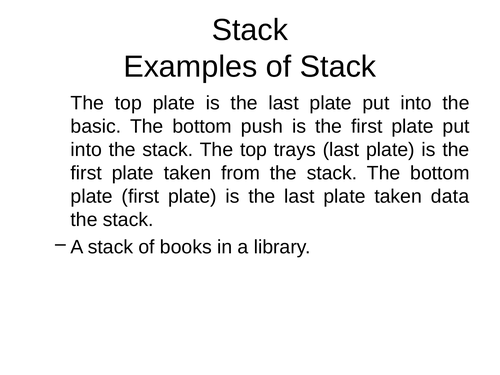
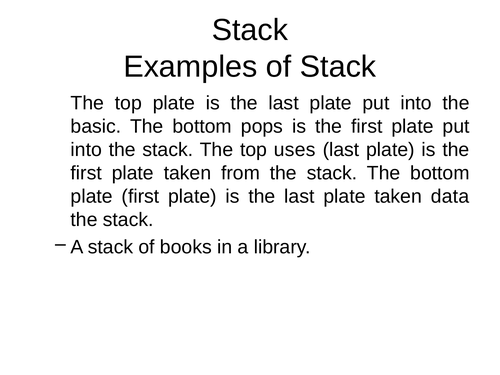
push: push -> pops
trays: trays -> uses
